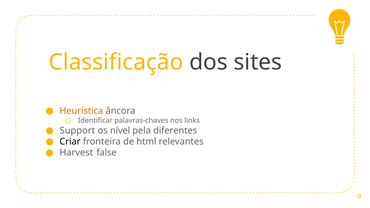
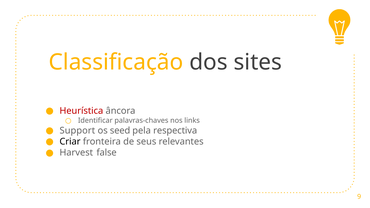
Heurística colour: orange -> red
nível: nível -> seed
diferentes: diferentes -> respectiva
html: html -> seus
